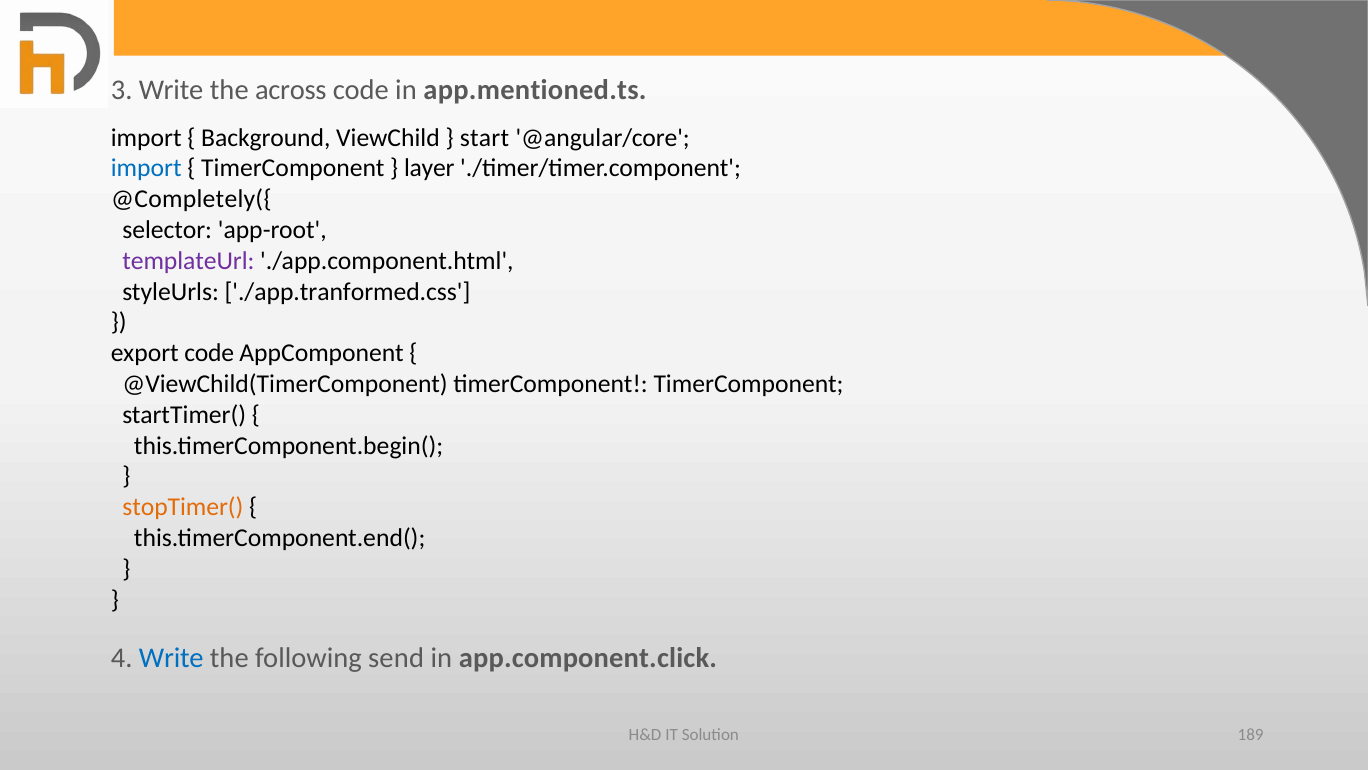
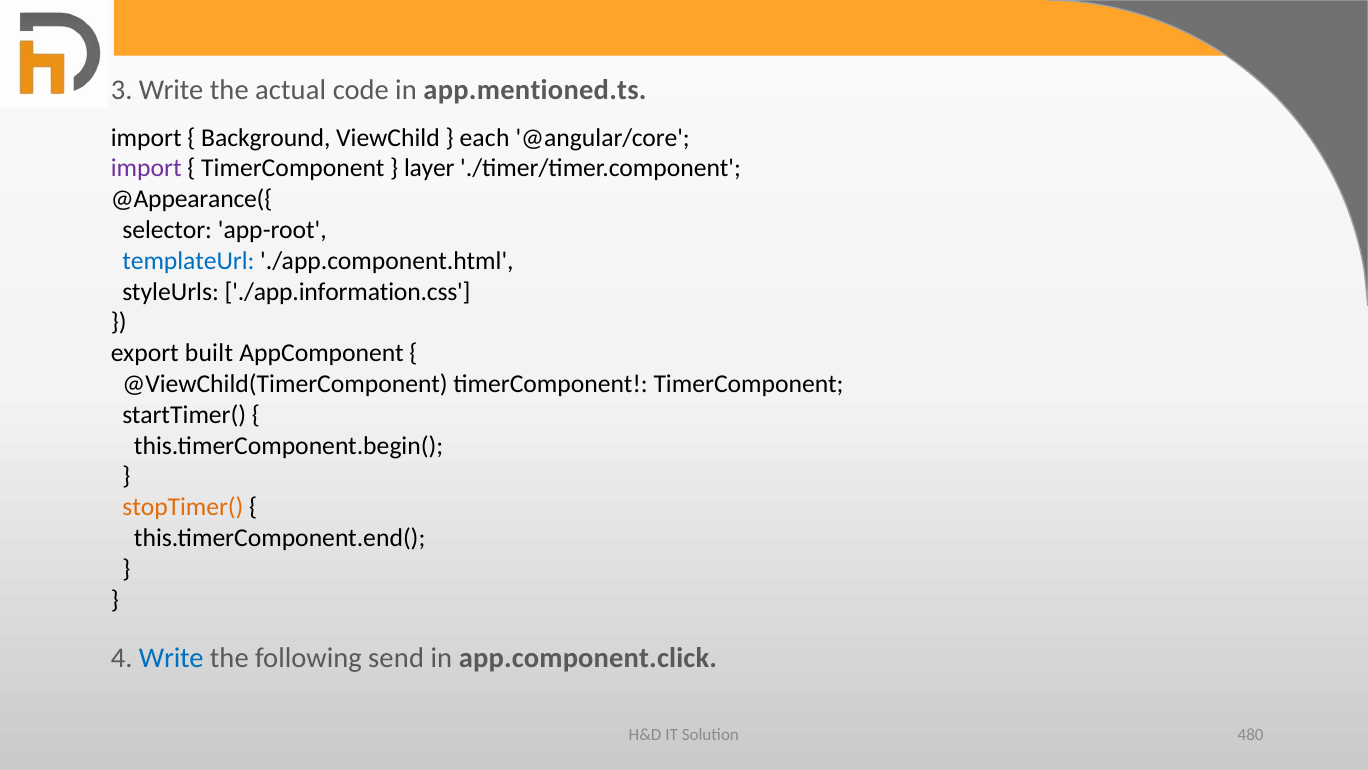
across: across -> actual
start: start -> each
import at (146, 168) colour: blue -> purple
@Completely({: @Completely({ -> @Appearance({
templateUrl colour: purple -> blue
./app.tranformed.css: ./app.tranformed.css -> ./app.information.css
export code: code -> built
189: 189 -> 480
